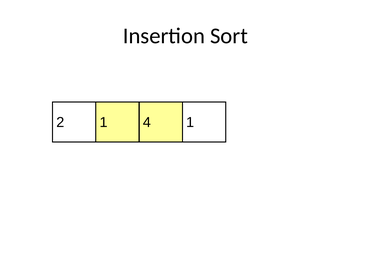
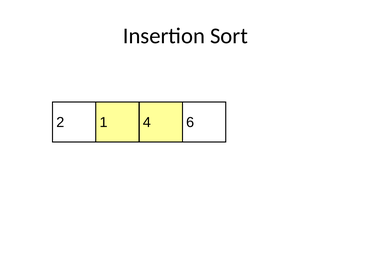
2 1: 1 -> 6
